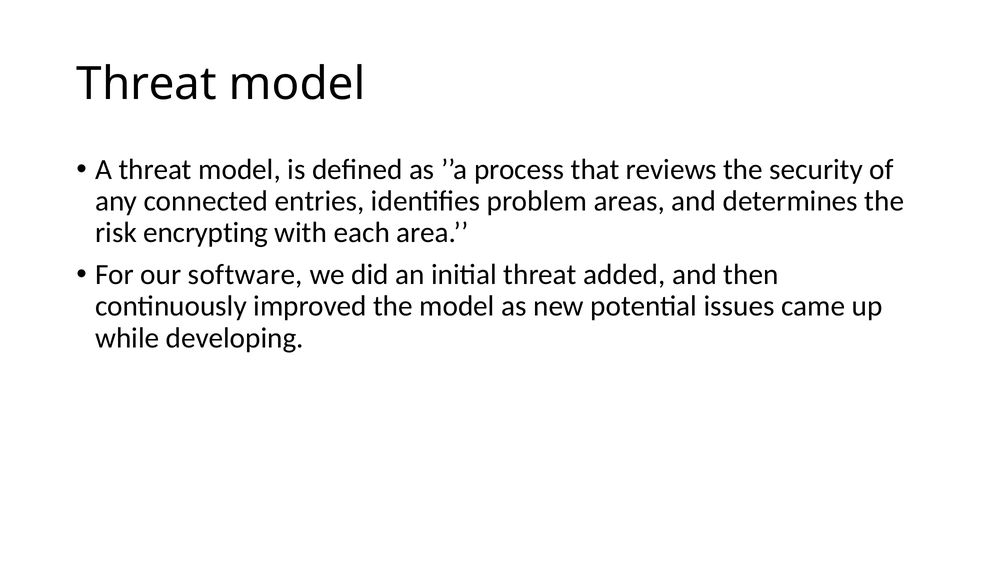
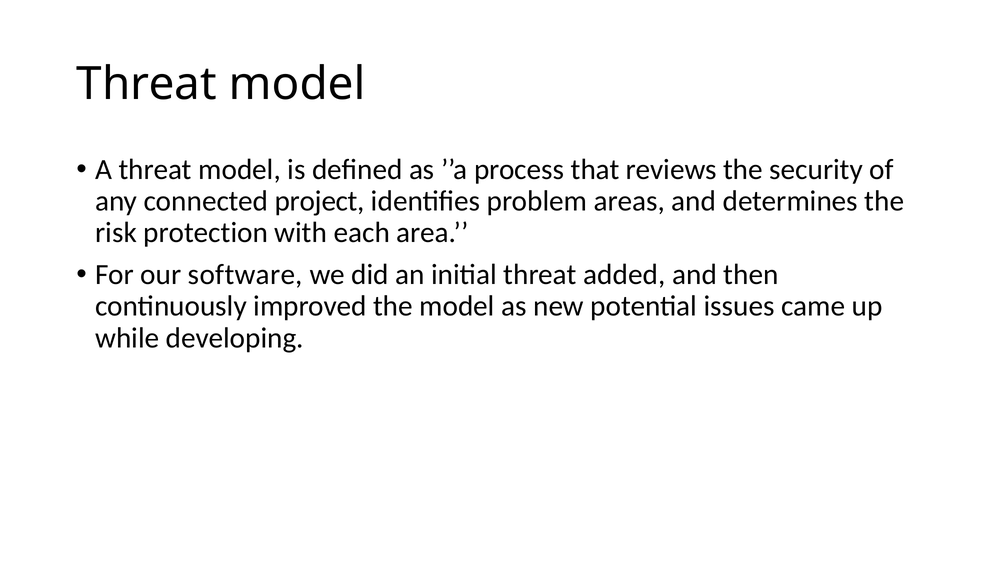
entries: entries -> project
encrypting: encrypting -> protection
